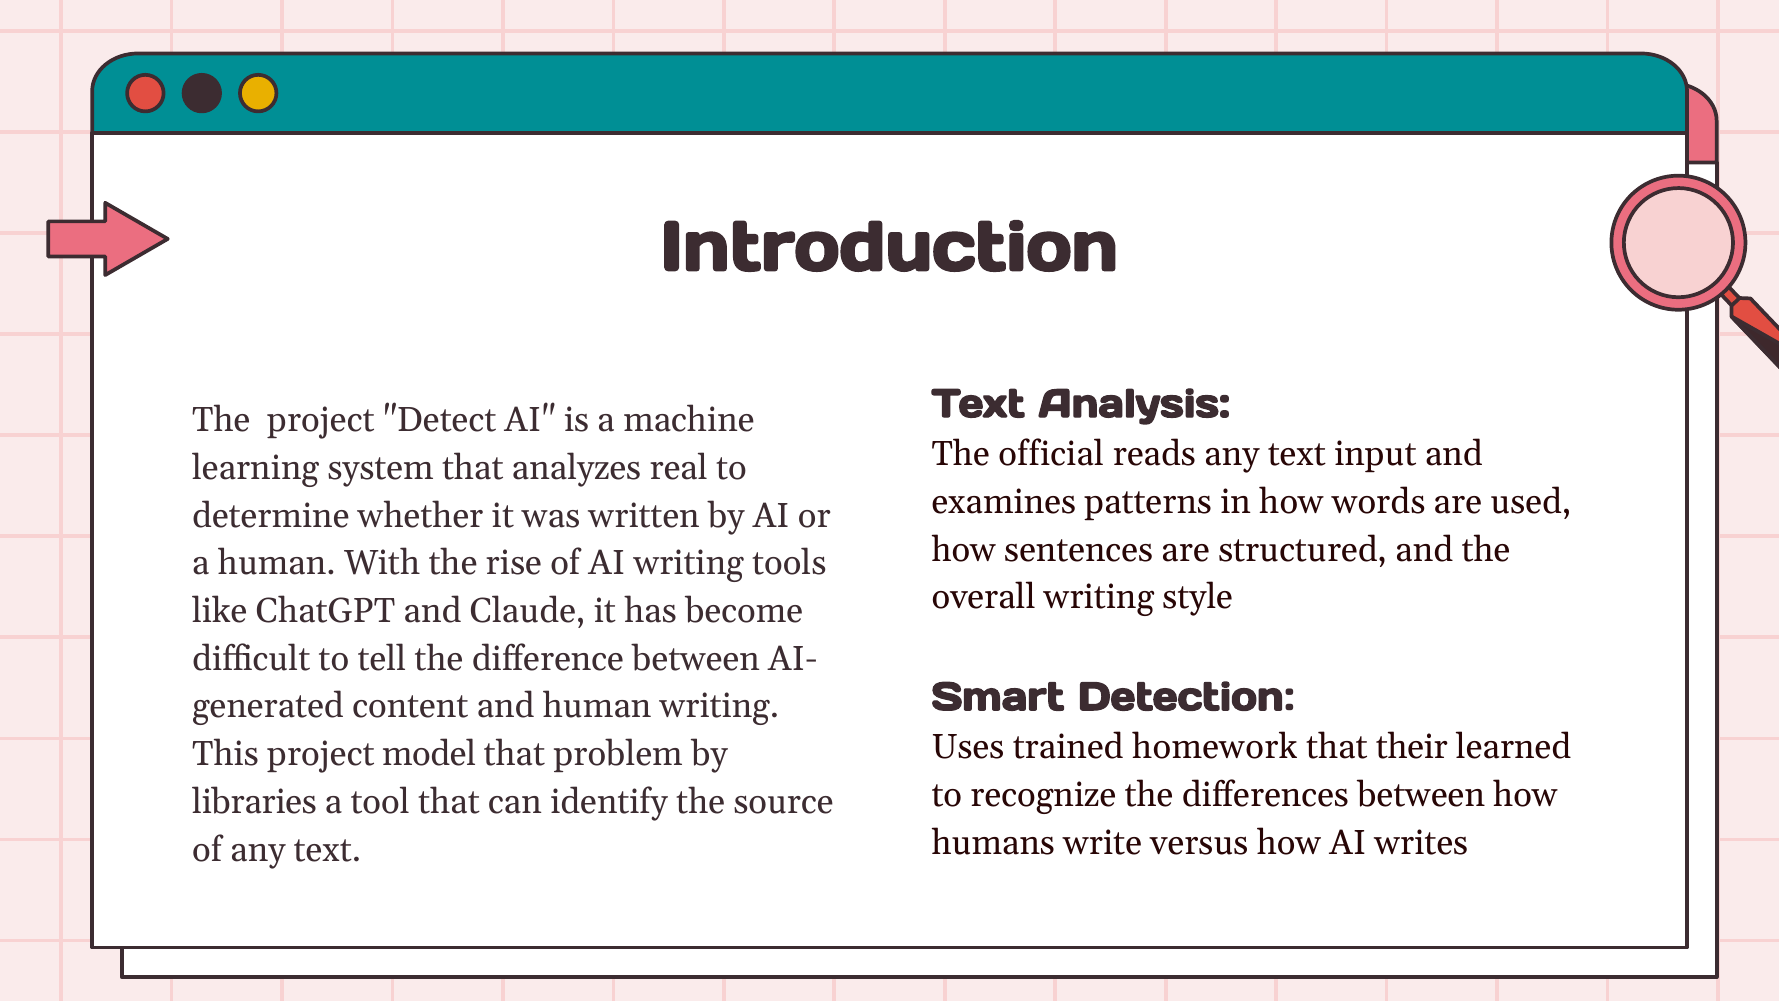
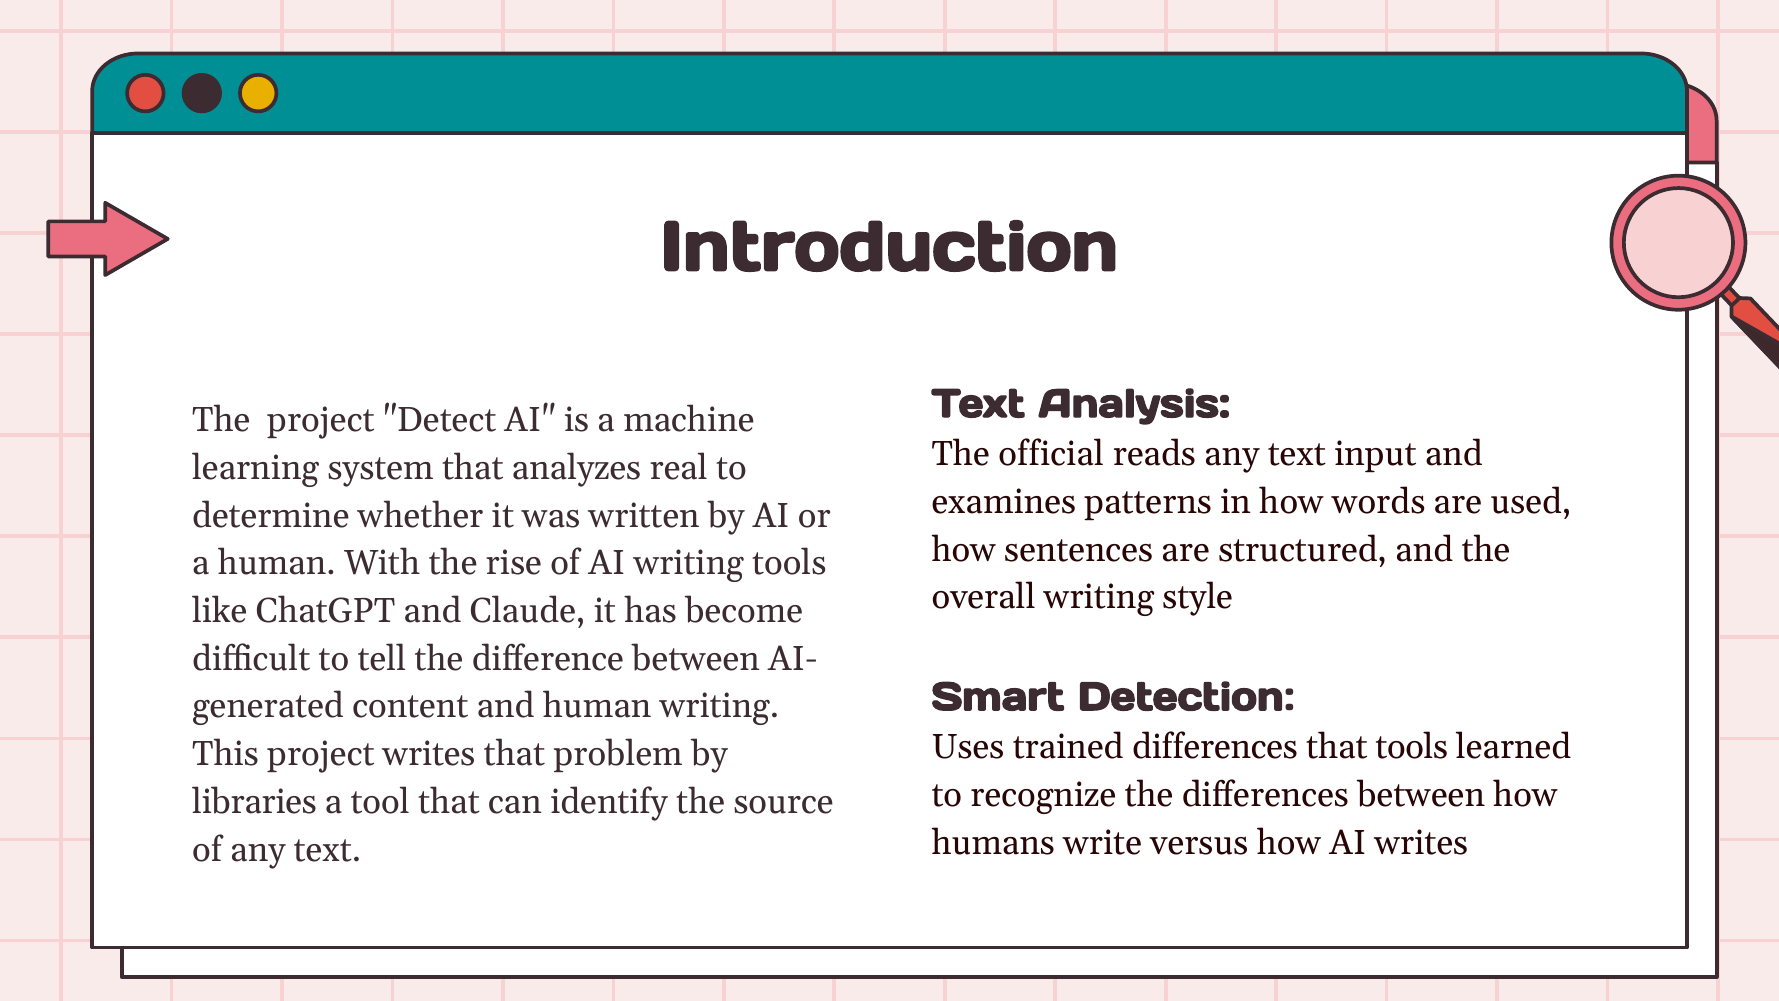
trained homework: homework -> differences
that their: their -> tools
project model: model -> writes
